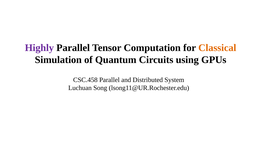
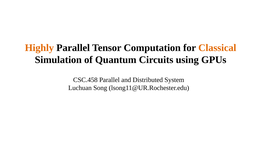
Highly colour: purple -> orange
